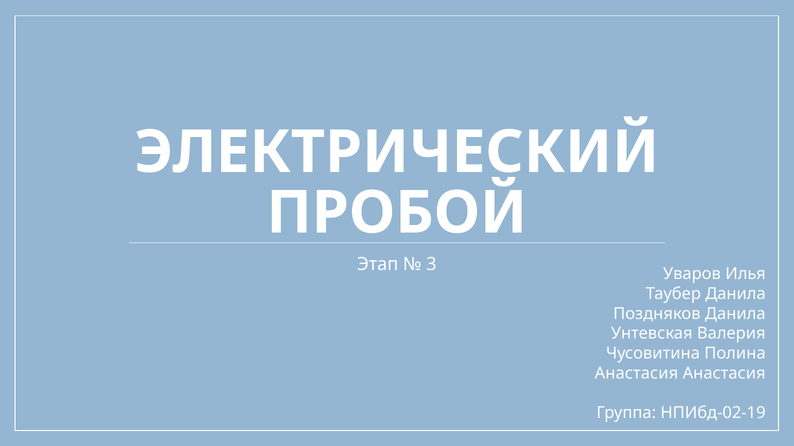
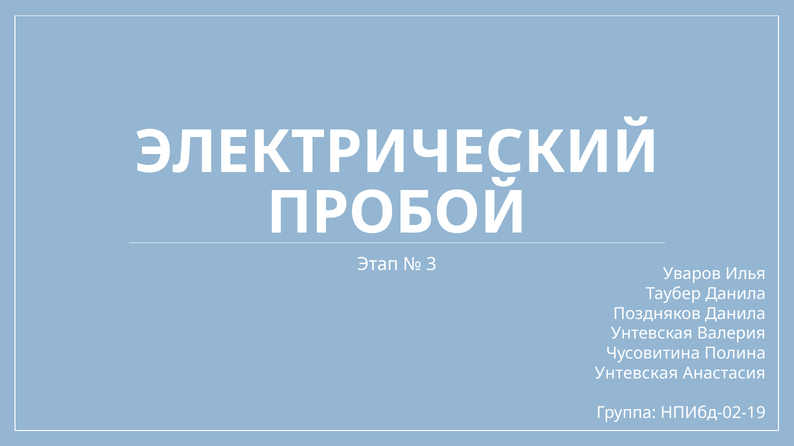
Анастасия at (636, 374): Анастасия -> Унтевская
